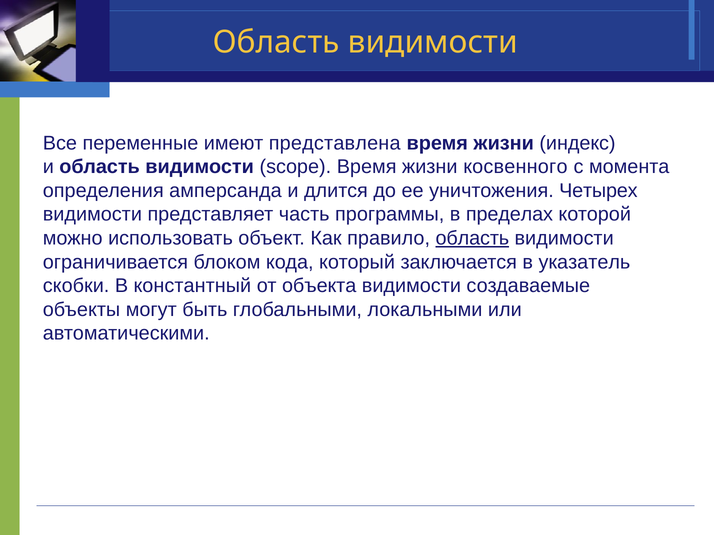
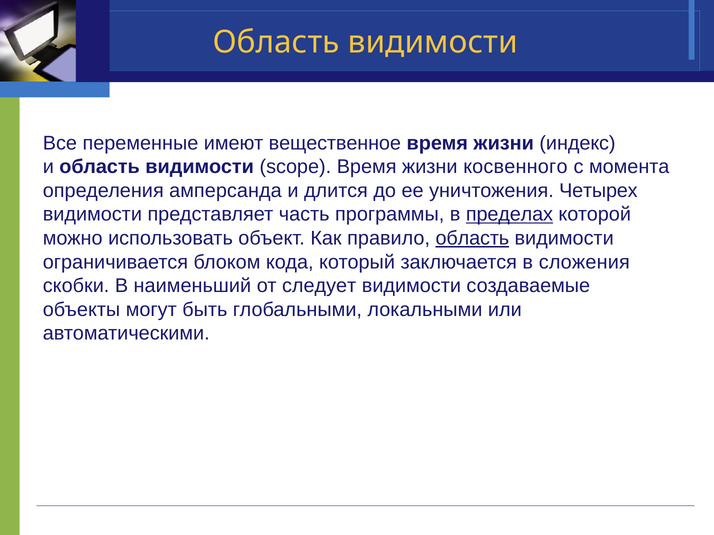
представлена: представлена -> вещественное
пределах underline: none -> present
указатель: указатель -> сложения
константный: константный -> наименьший
объекта: объекта -> следует
